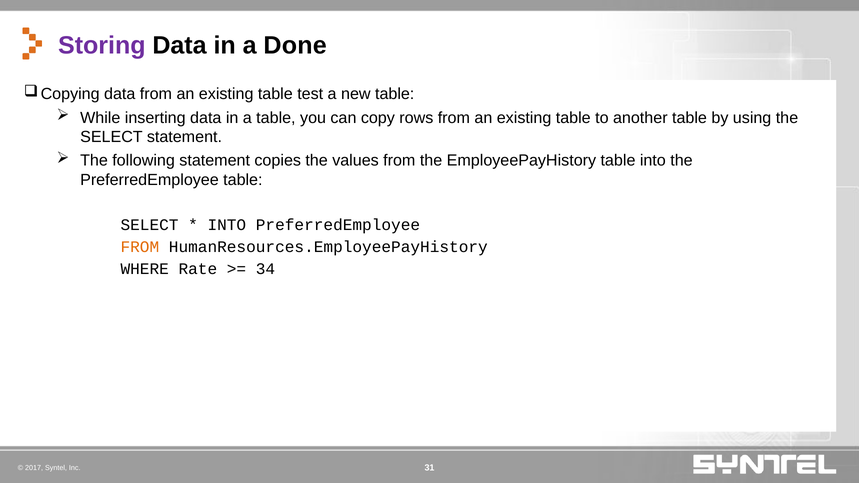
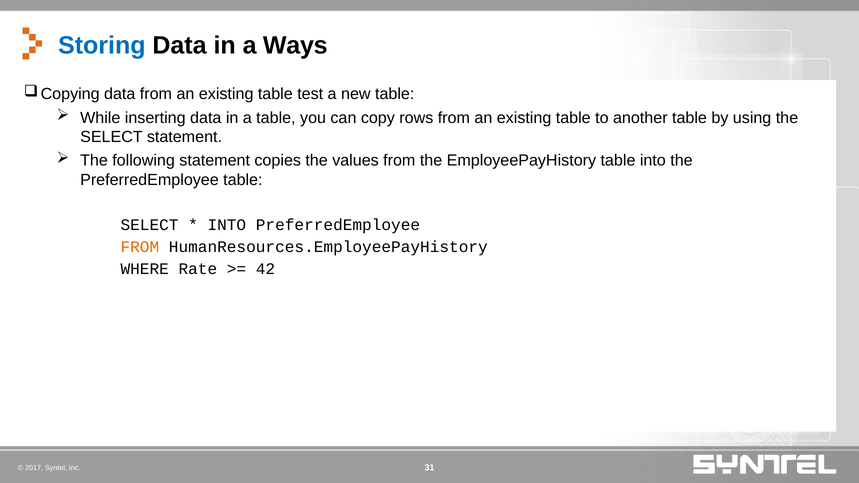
Storing colour: purple -> blue
Done: Done -> Ways
34: 34 -> 42
